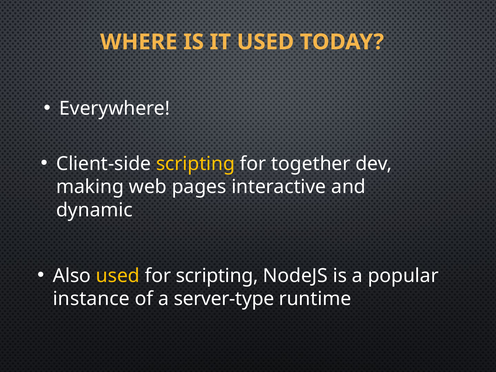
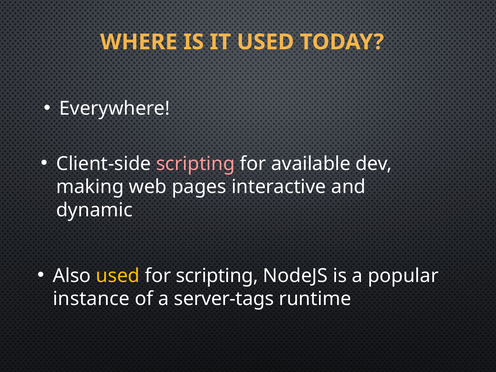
scripting at (196, 164) colour: yellow -> pink
together: together -> available
server-type: server-type -> server-tags
